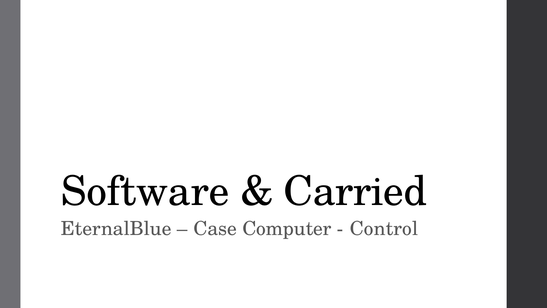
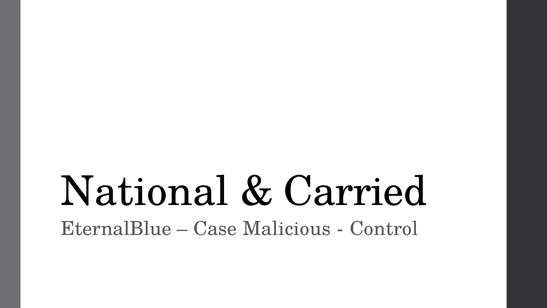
Software: Software -> National
Computer: Computer -> Malicious
